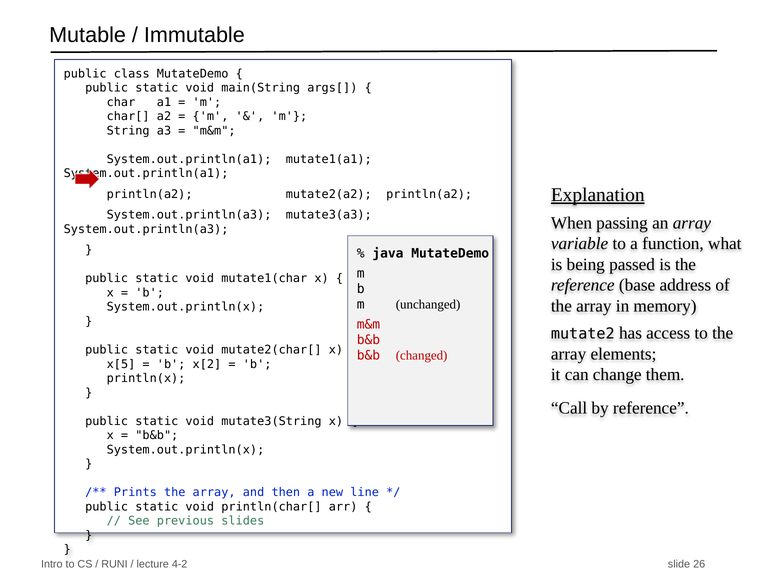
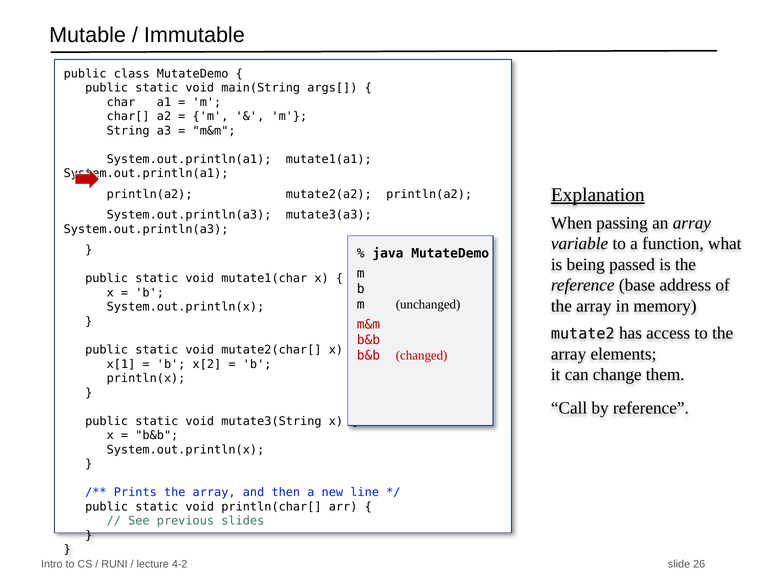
x[5: x[5 -> x[1
